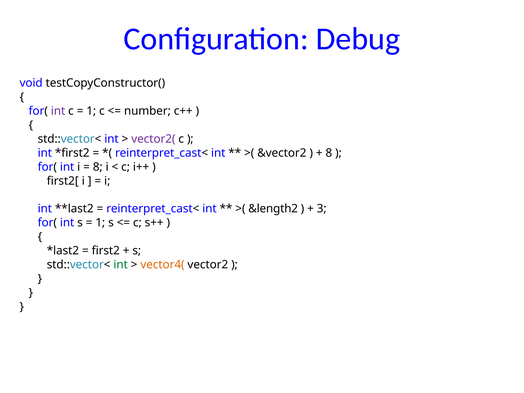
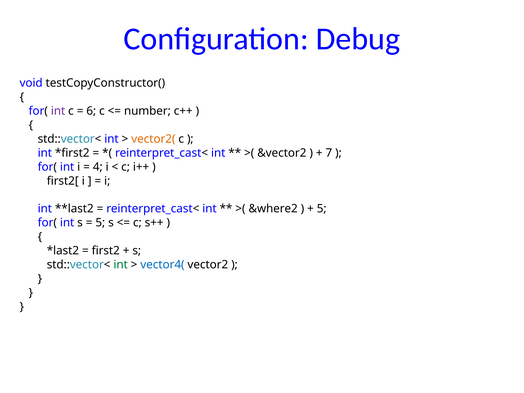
1 at (91, 111): 1 -> 6
vector2( colour: purple -> orange
8 at (329, 153): 8 -> 7
8 at (98, 167): 8 -> 4
&length2: &length2 -> &where2
3 at (322, 209): 3 -> 5
1 at (100, 223): 1 -> 5
vector4( colour: orange -> blue
